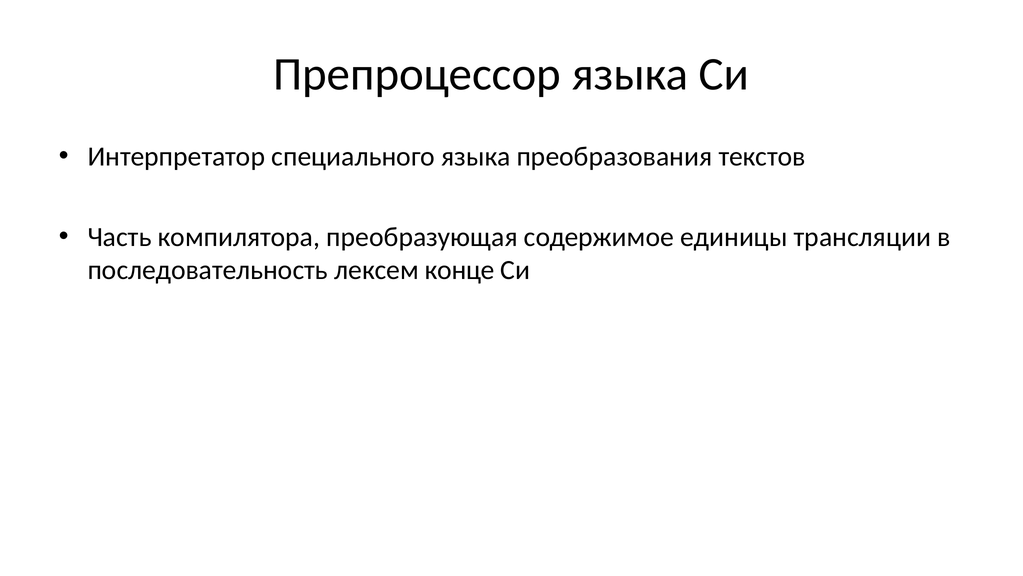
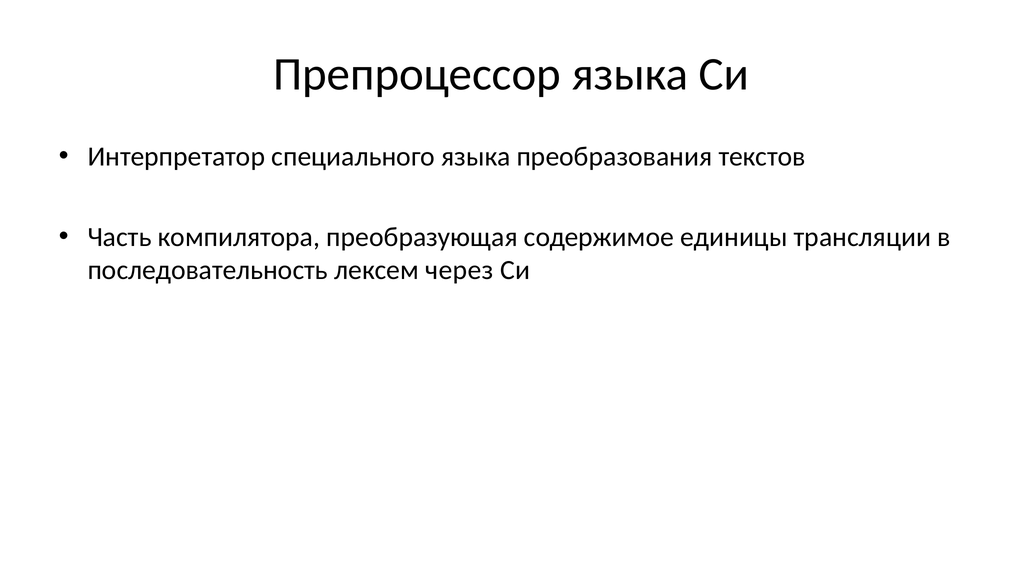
конце: конце -> через
